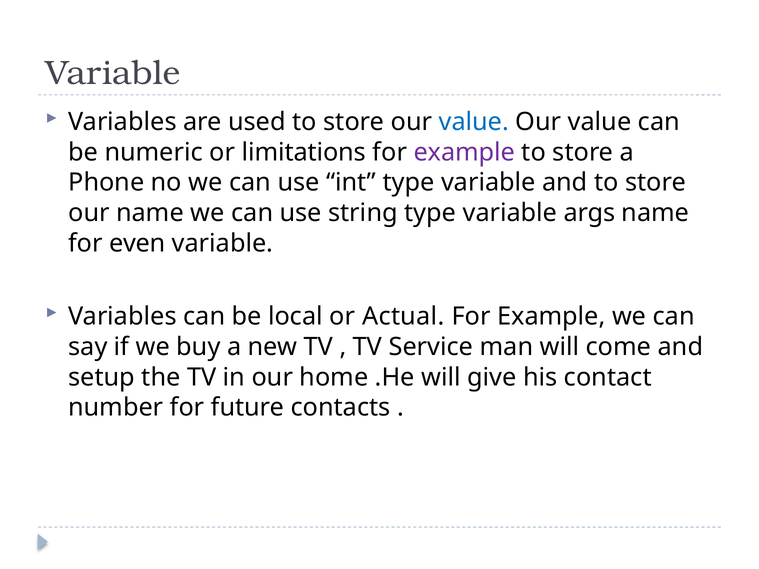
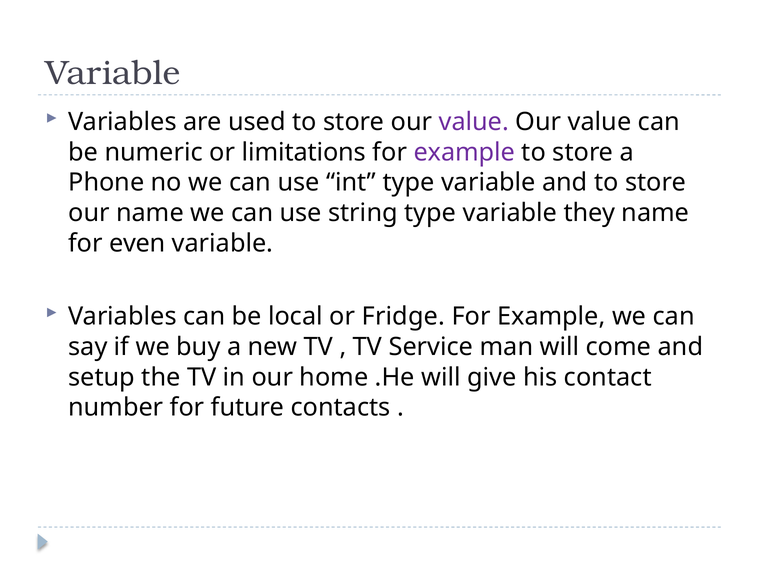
value at (474, 122) colour: blue -> purple
args: args -> they
Actual: Actual -> Fridge
